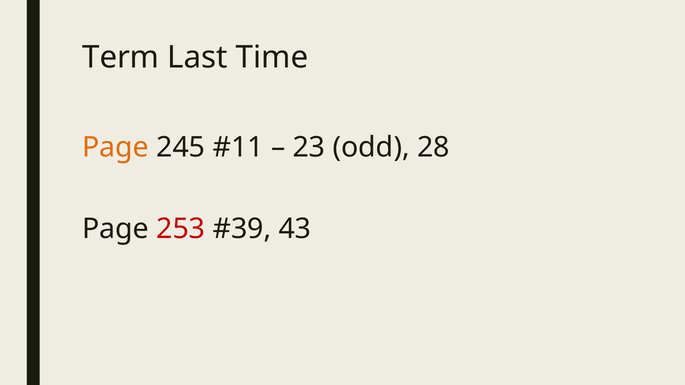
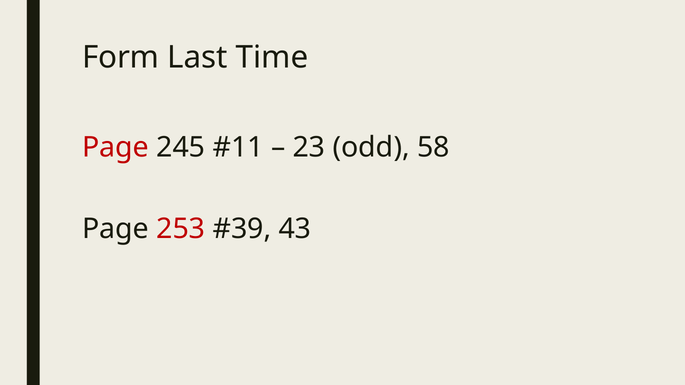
Term: Term -> Form
Page at (116, 147) colour: orange -> red
28: 28 -> 58
